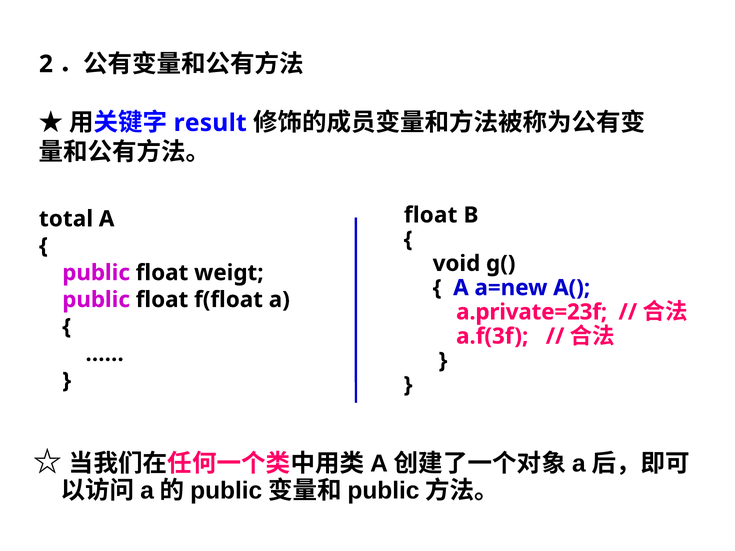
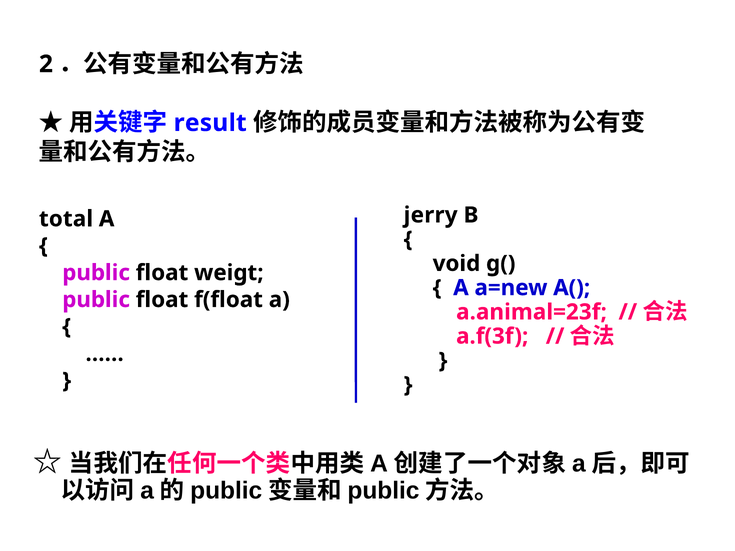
float at (431, 215): float -> jerry
a.private=23f: a.private=23f -> a.animal=23f
